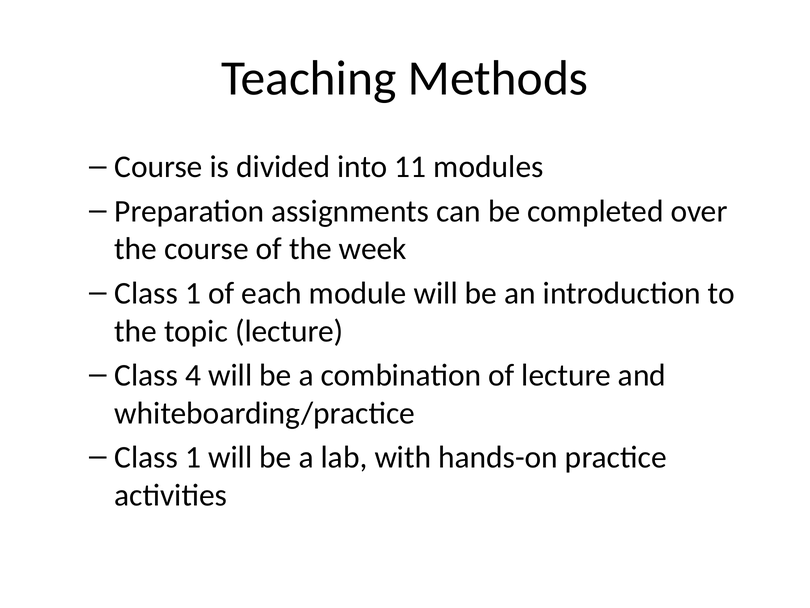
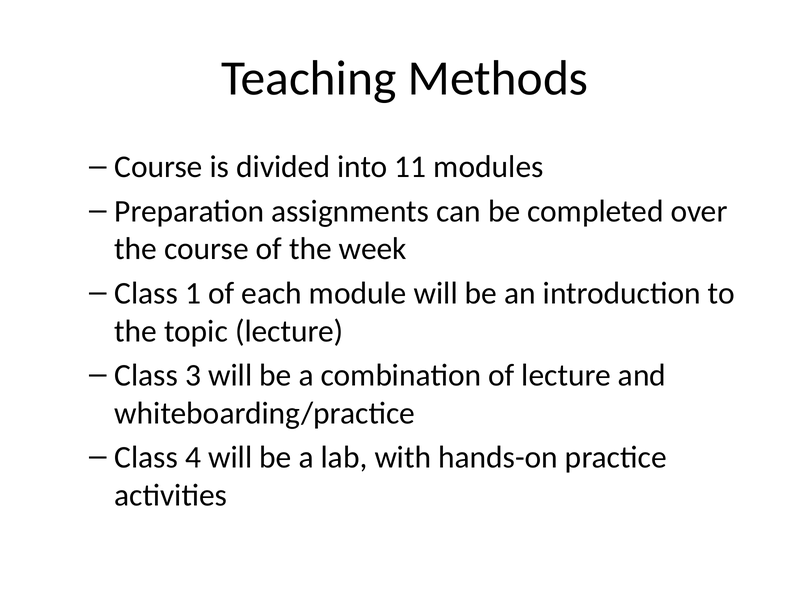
4: 4 -> 3
1 at (193, 457): 1 -> 4
